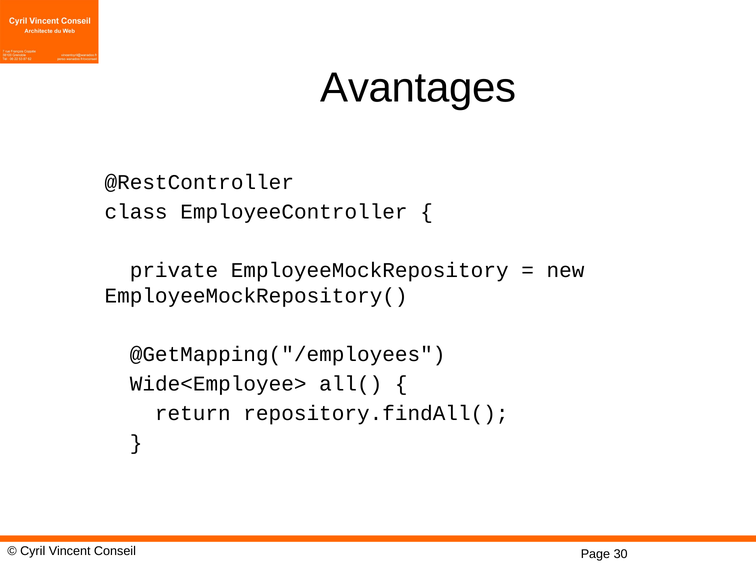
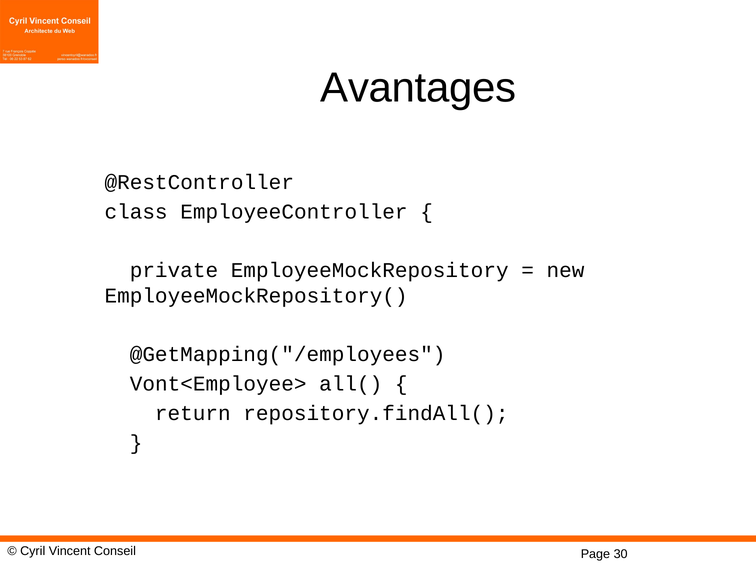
Wide<Employee>: Wide<Employee> -> Vont<Employee>
